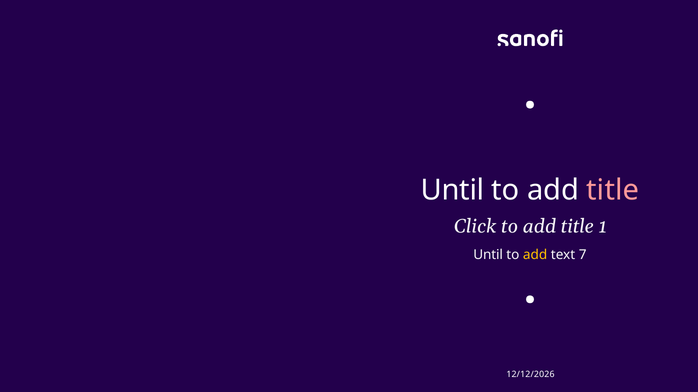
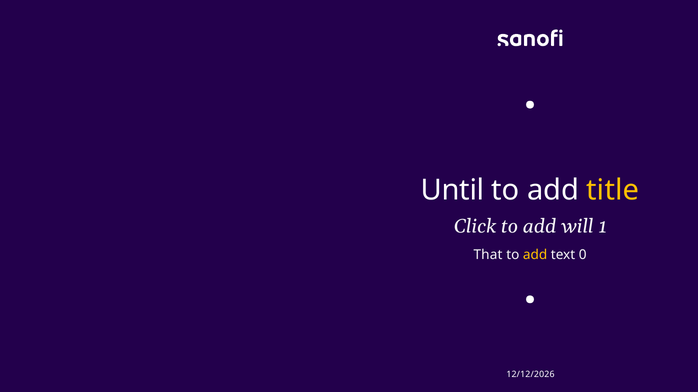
title at (613, 191) colour: pink -> yellow
Click to add title: title -> will
Until at (488, 255): Until -> That
7: 7 -> 0
